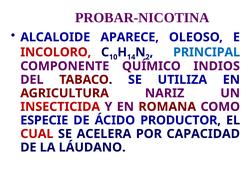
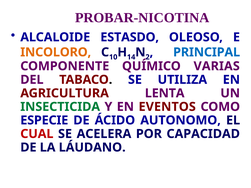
APARECE: APARECE -> ESTASDO
INCOLORO colour: red -> orange
INDIOS: INDIOS -> VARIAS
NARIZ: NARIZ -> LENTA
INSECTICIDA colour: red -> green
ROMANA: ROMANA -> EVENTOS
PRODUCTOR: PRODUCTOR -> AUTONOMO
